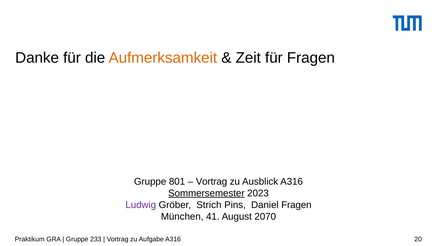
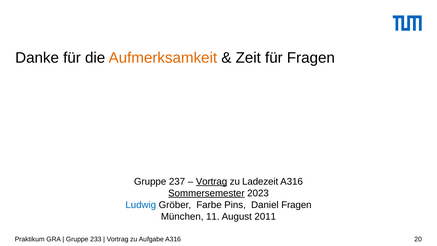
801: 801 -> 237
Vortrag at (212, 181) underline: none -> present
Ausblick: Ausblick -> Ladezeit
Ludwig colour: purple -> blue
Strich: Strich -> Farbe
41: 41 -> 11
2070: 2070 -> 2011
